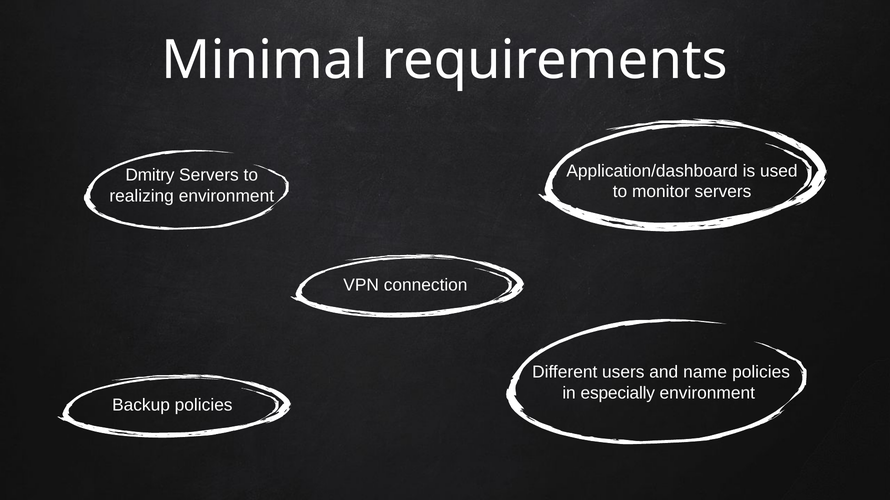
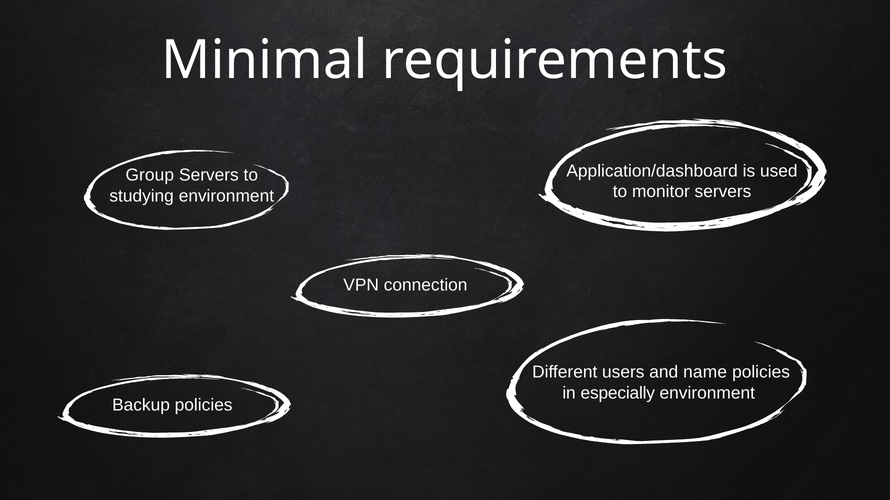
Dmitry: Dmitry -> Group
realizing: realizing -> studying
